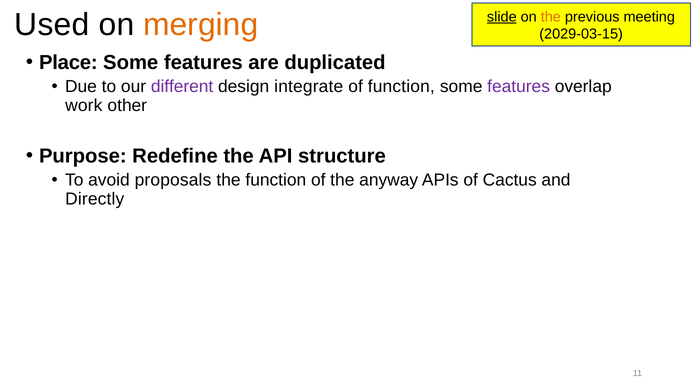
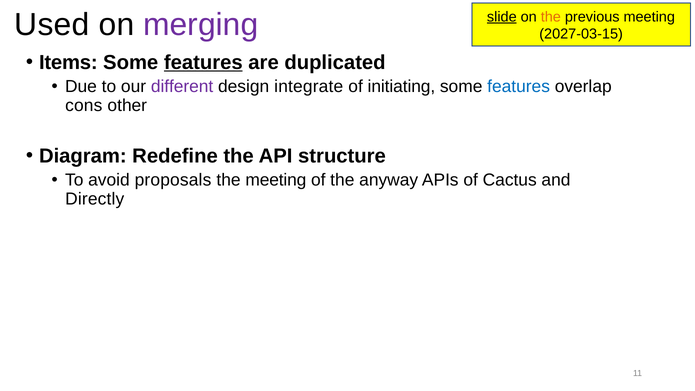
merging colour: orange -> purple
2029-03-15: 2029-03-15 -> 2027-03-15
Place: Place -> Items
features at (203, 62) underline: none -> present
of function: function -> initiating
features at (519, 87) colour: purple -> blue
work: work -> cons
Purpose: Purpose -> Diagram
the function: function -> meeting
